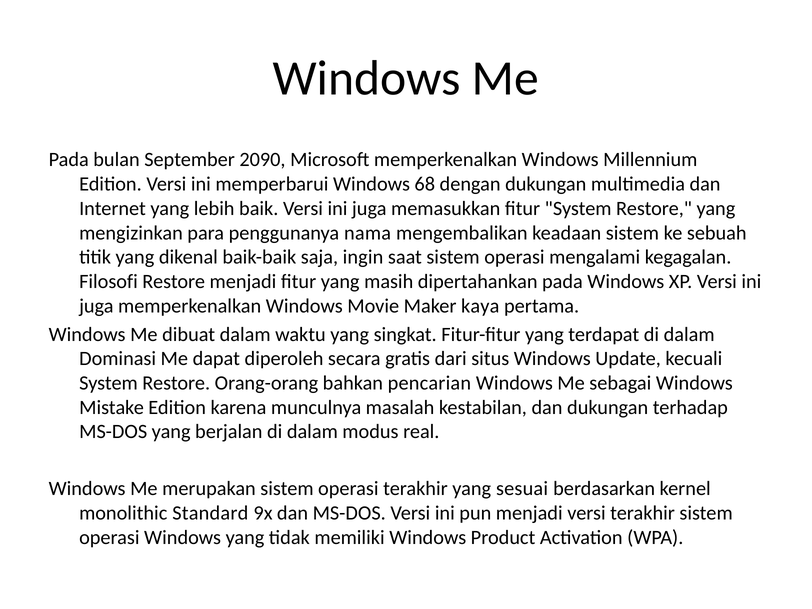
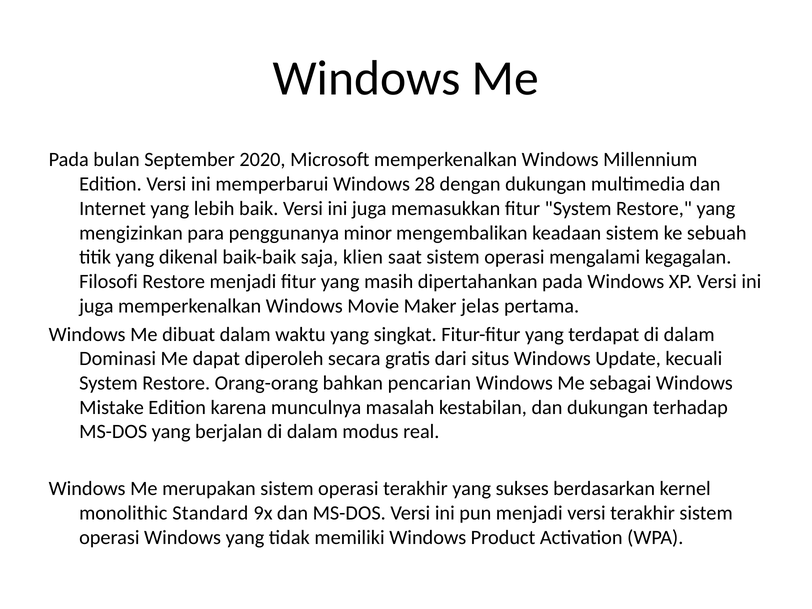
2090: 2090 -> 2020
68: 68 -> 28
nama: nama -> minor
ingin: ingin -> klien
kaya: kaya -> jelas
sesuai: sesuai -> sukses
